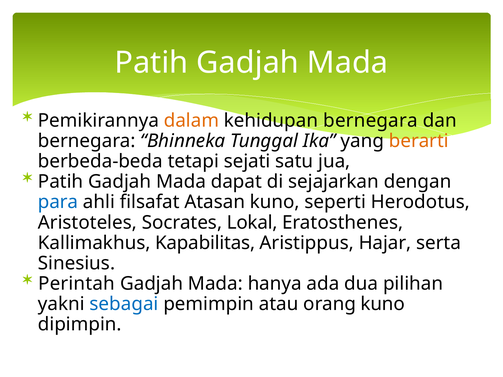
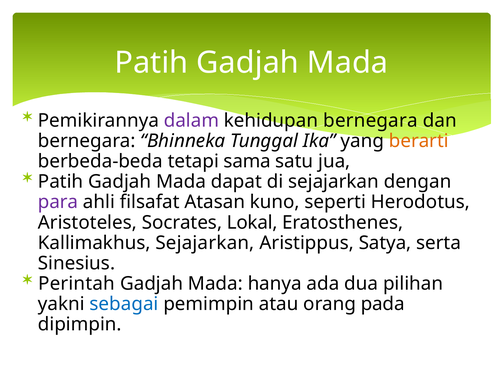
dalam colour: orange -> purple
sejati: sejati -> sama
para colour: blue -> purple
Kallimakhus Kapabilitas: Kapabilitas -> Sejajarkan
Hajar: Hajar -> Satya
orang kuno: kuno -> pada
